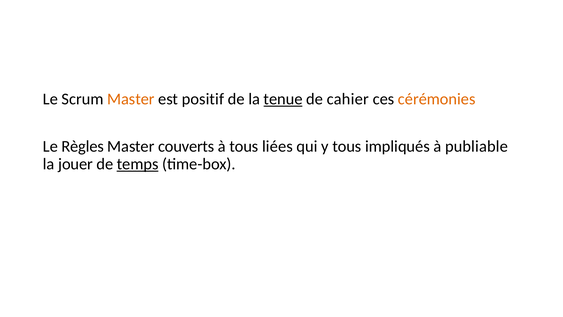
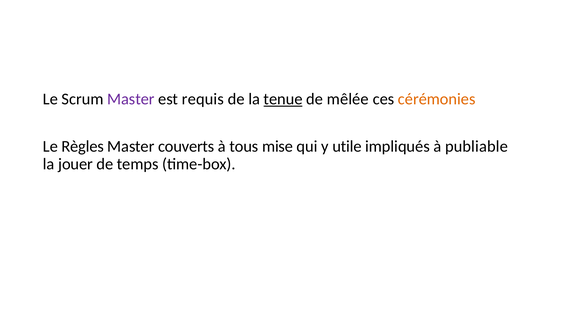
Master at (131, 99) colour: orange -> purple
positif: positif -> requis
cahier: cahier -> mêlée
liées: liées -> mise
y tous: tous -> utile
temps underline: present -> none
